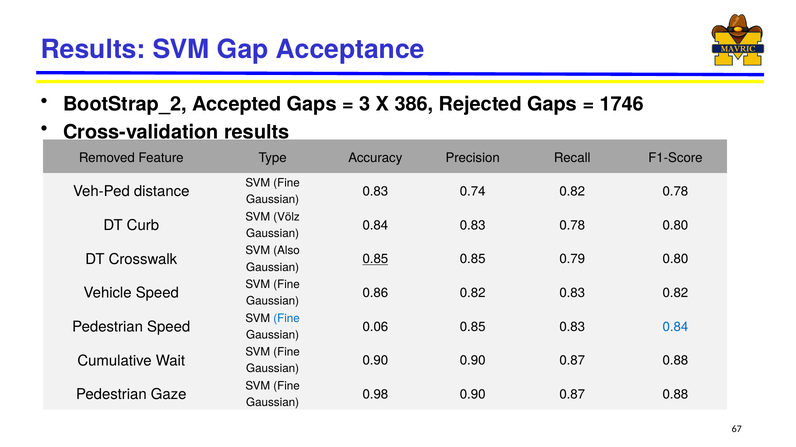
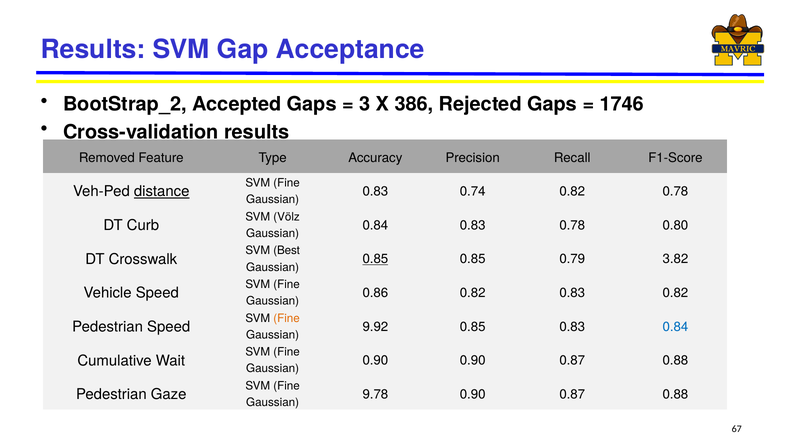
distance underline: none -> present
Also: Also -> Best
0.79 0.80: 0.80 -> 3.82
Fine at (287, 319) colour: blue -> orange
0.06: 0.06 -> 9.92
0.98: 0.98 -> 9.78
